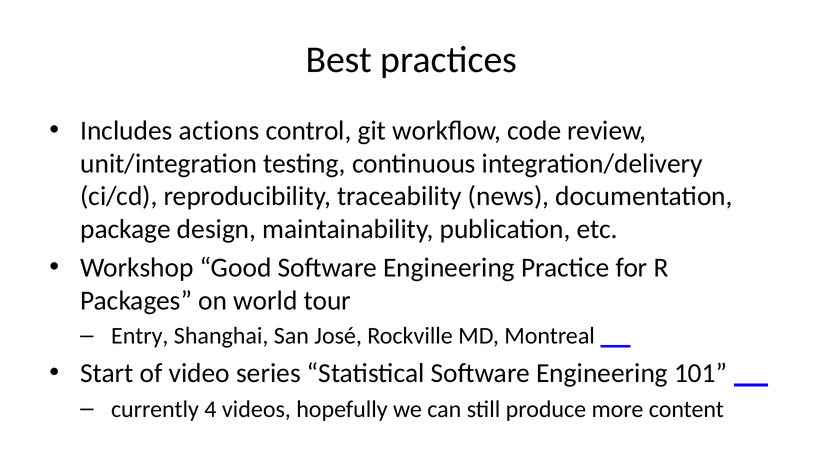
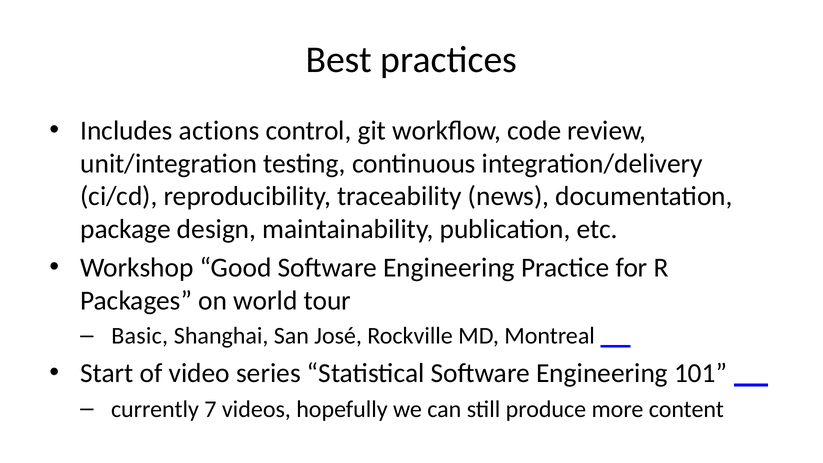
Entry: Entry -> Basic
4: 4 -> 7
